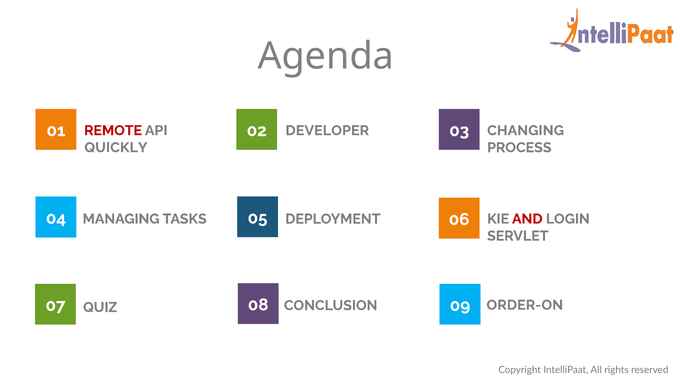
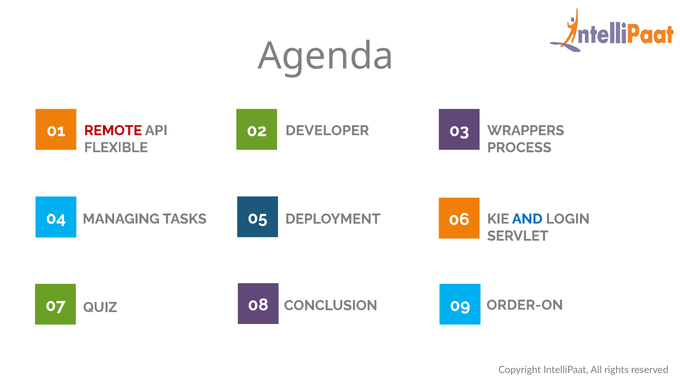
CHANGING: CHANGING -> WRAPPERS
QUICKLY: QUICKLY -> FLEXIBLE
AND colour: red -> blue
